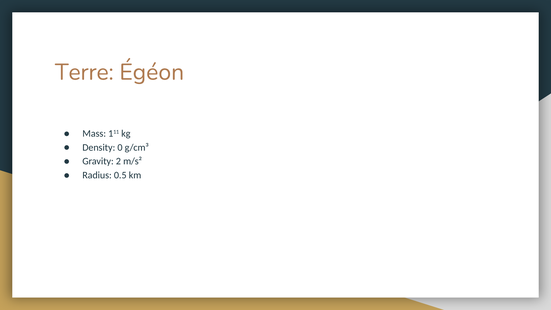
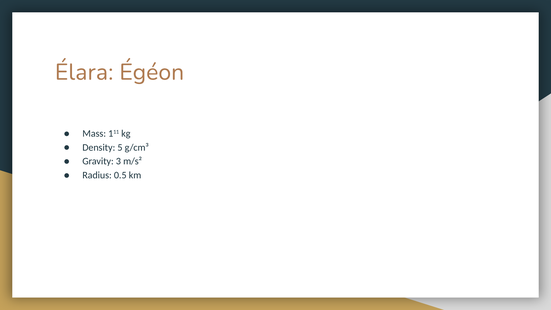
Terre: Terre -> Élara
0: 0 -> 5
2: 2 -> 3
